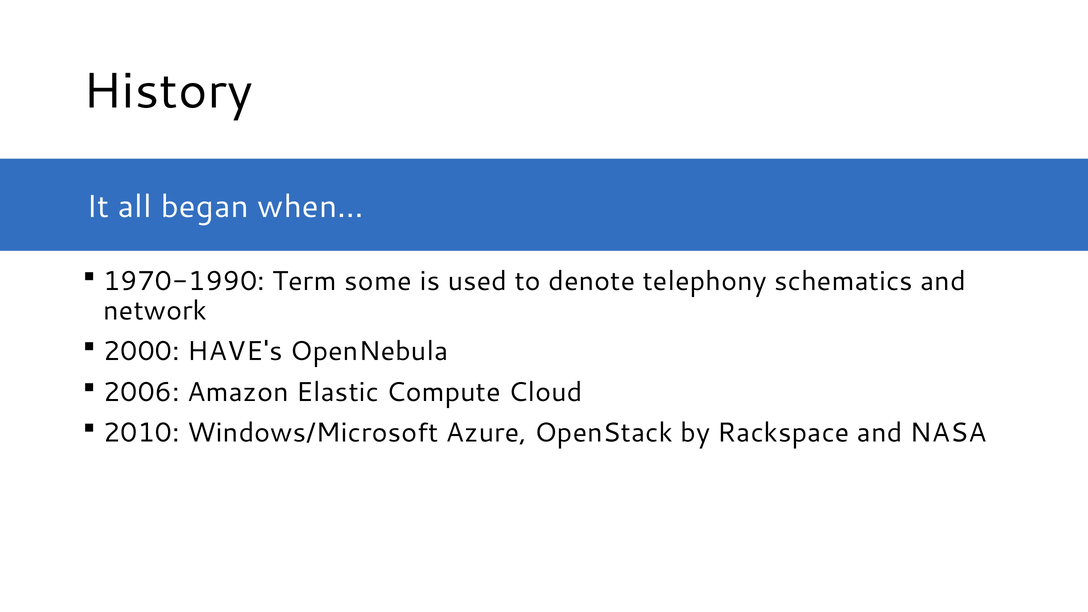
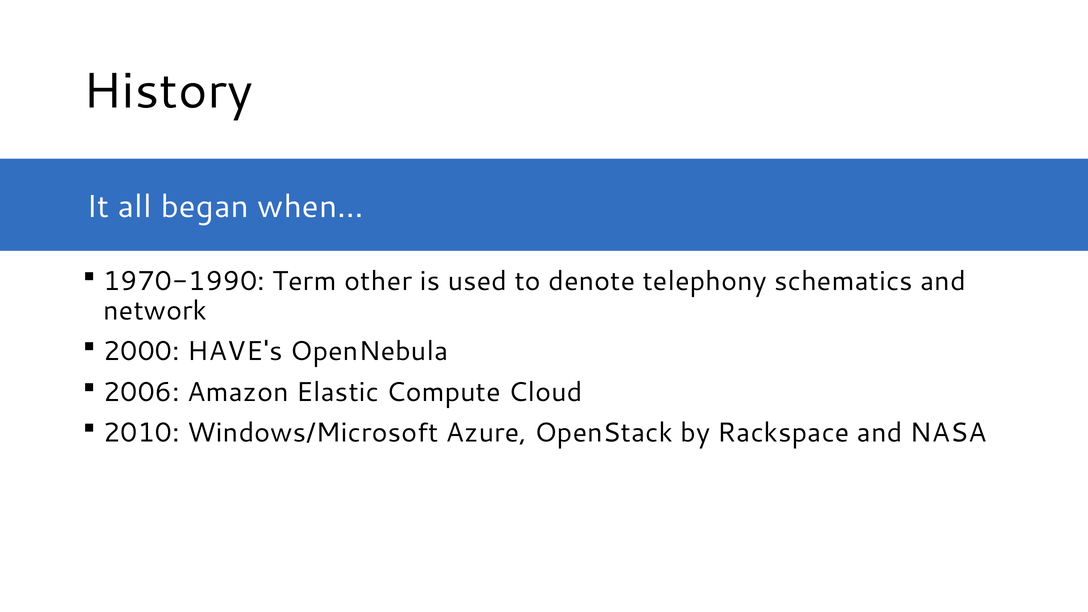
some: some -> other
